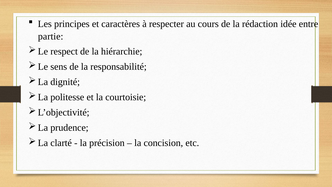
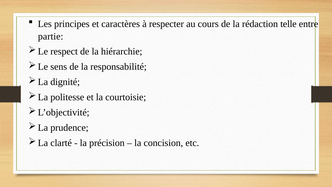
idée: idée -> telle
